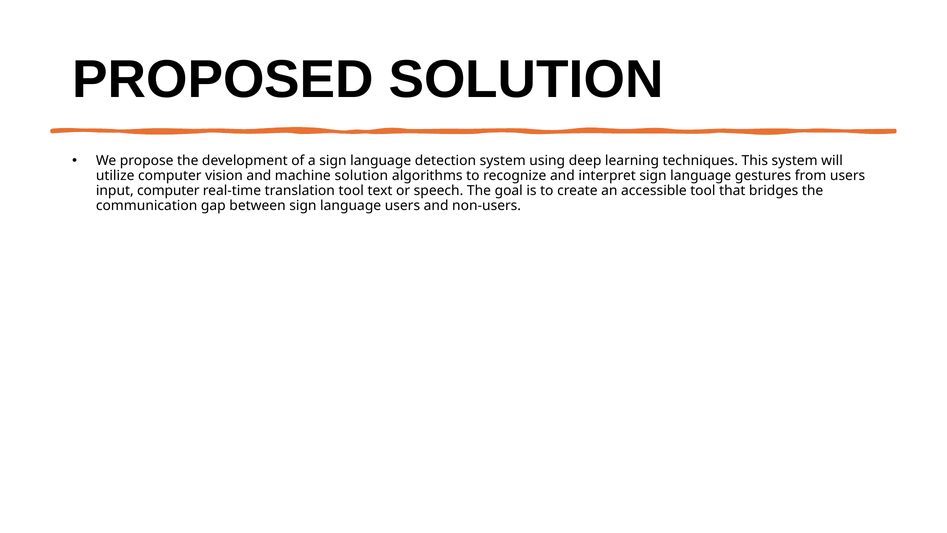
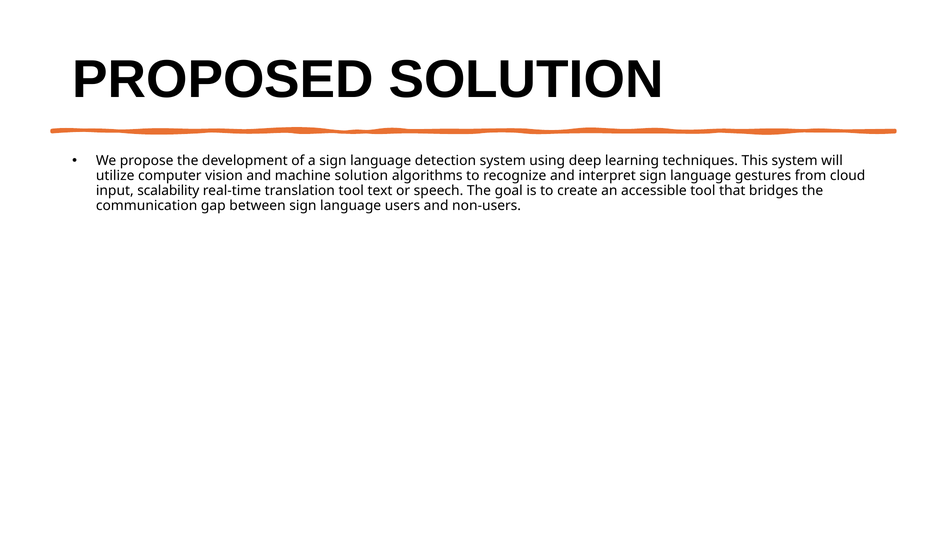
from users: users -> cloud
input computer: computer -> scalability
